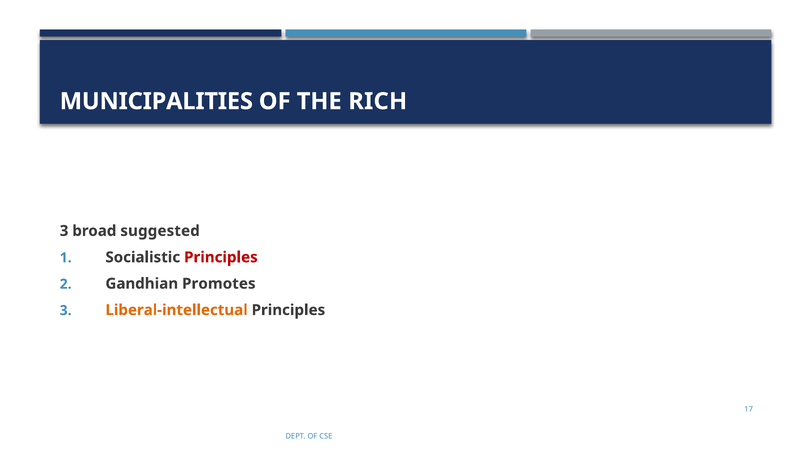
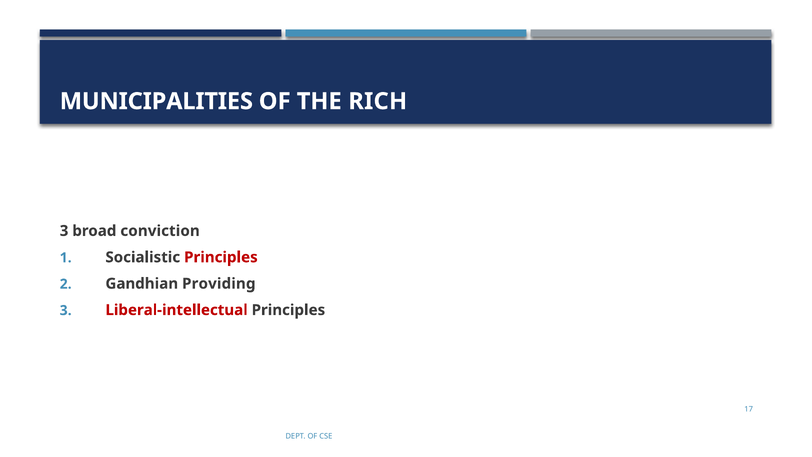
suggested: suggested -> conviction
Promotes: Promotes -> Providing
Liberal-intellectual colour: orange -> red
